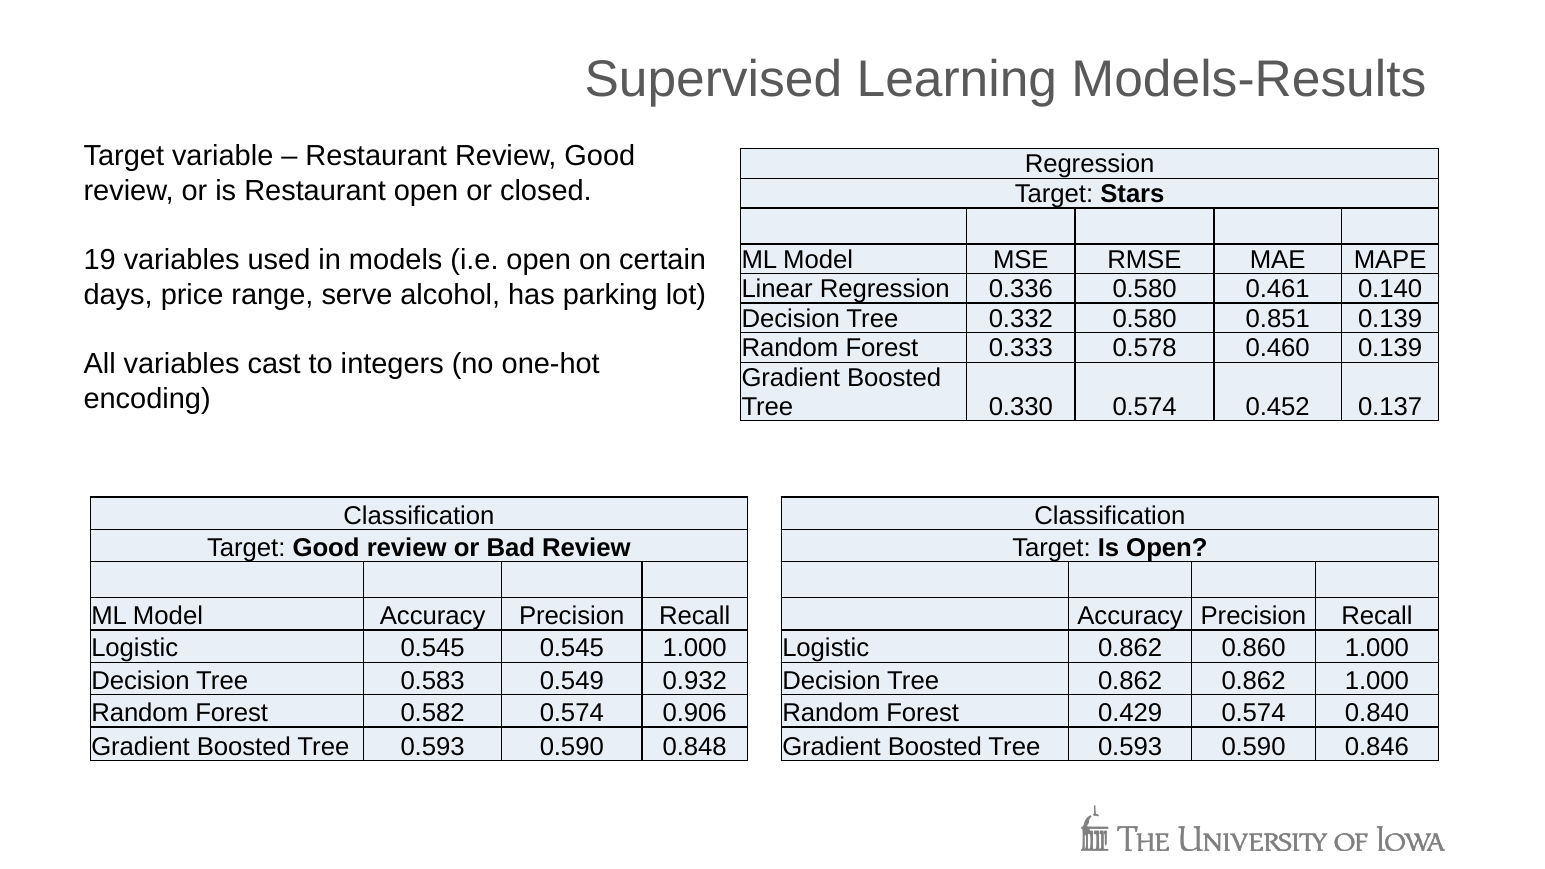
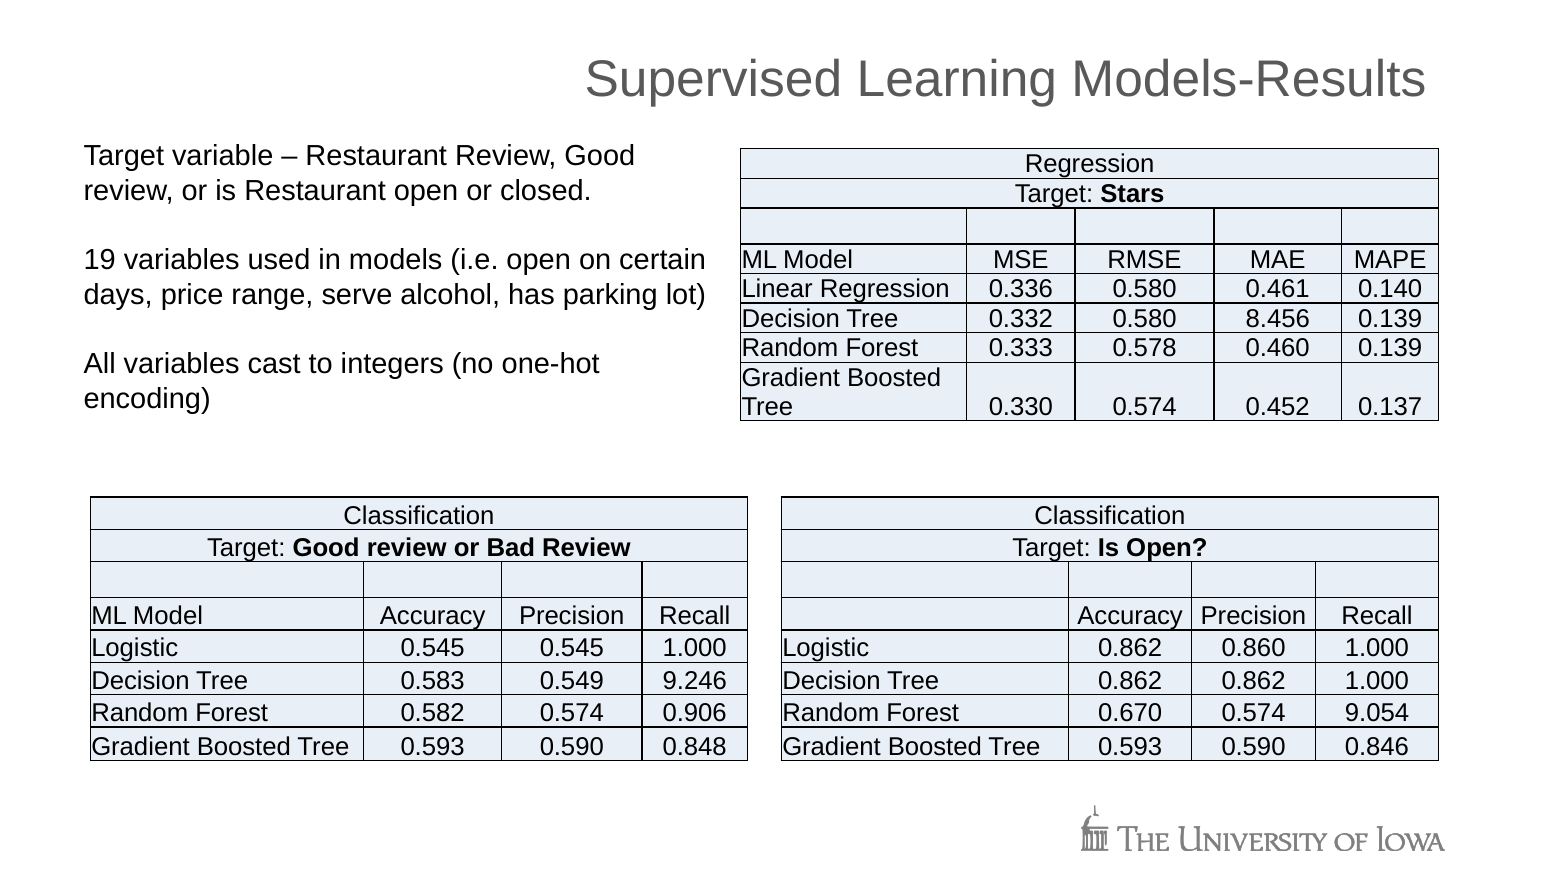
0.851: 0.851 -> 8.456
0.932: 0.932 -> 9.246
0.429: 0.429 -> 0.670
0.840: 0.840 -> 9.054
